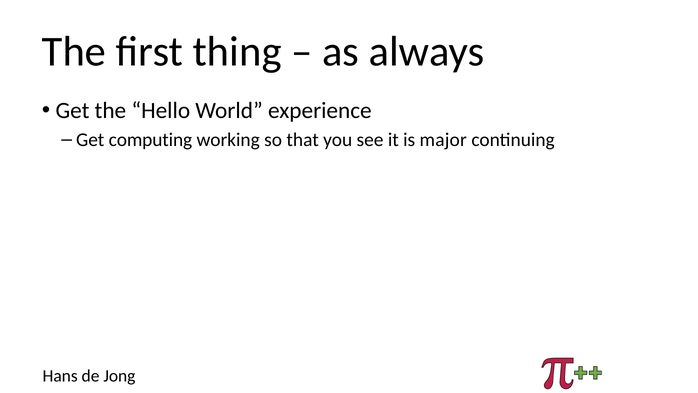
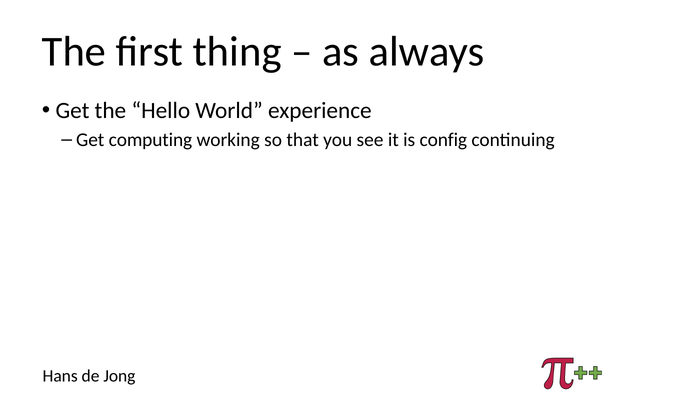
major: major -> config
